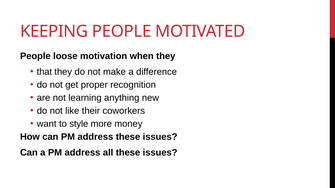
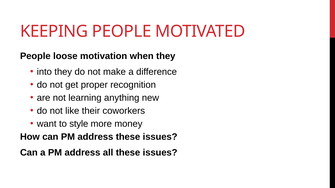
that: that -> into
